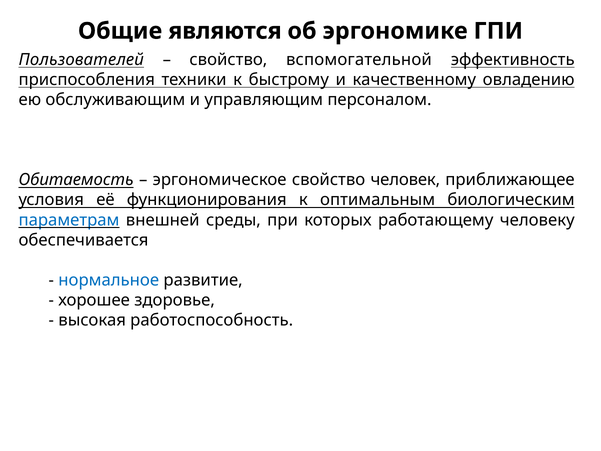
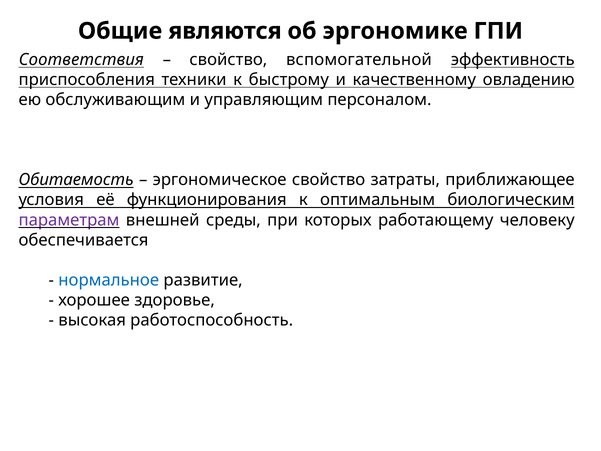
Пользователей: Пользователей -> Соответствия
человек: человек -> затраты
параметрам colour: blue -> purple
